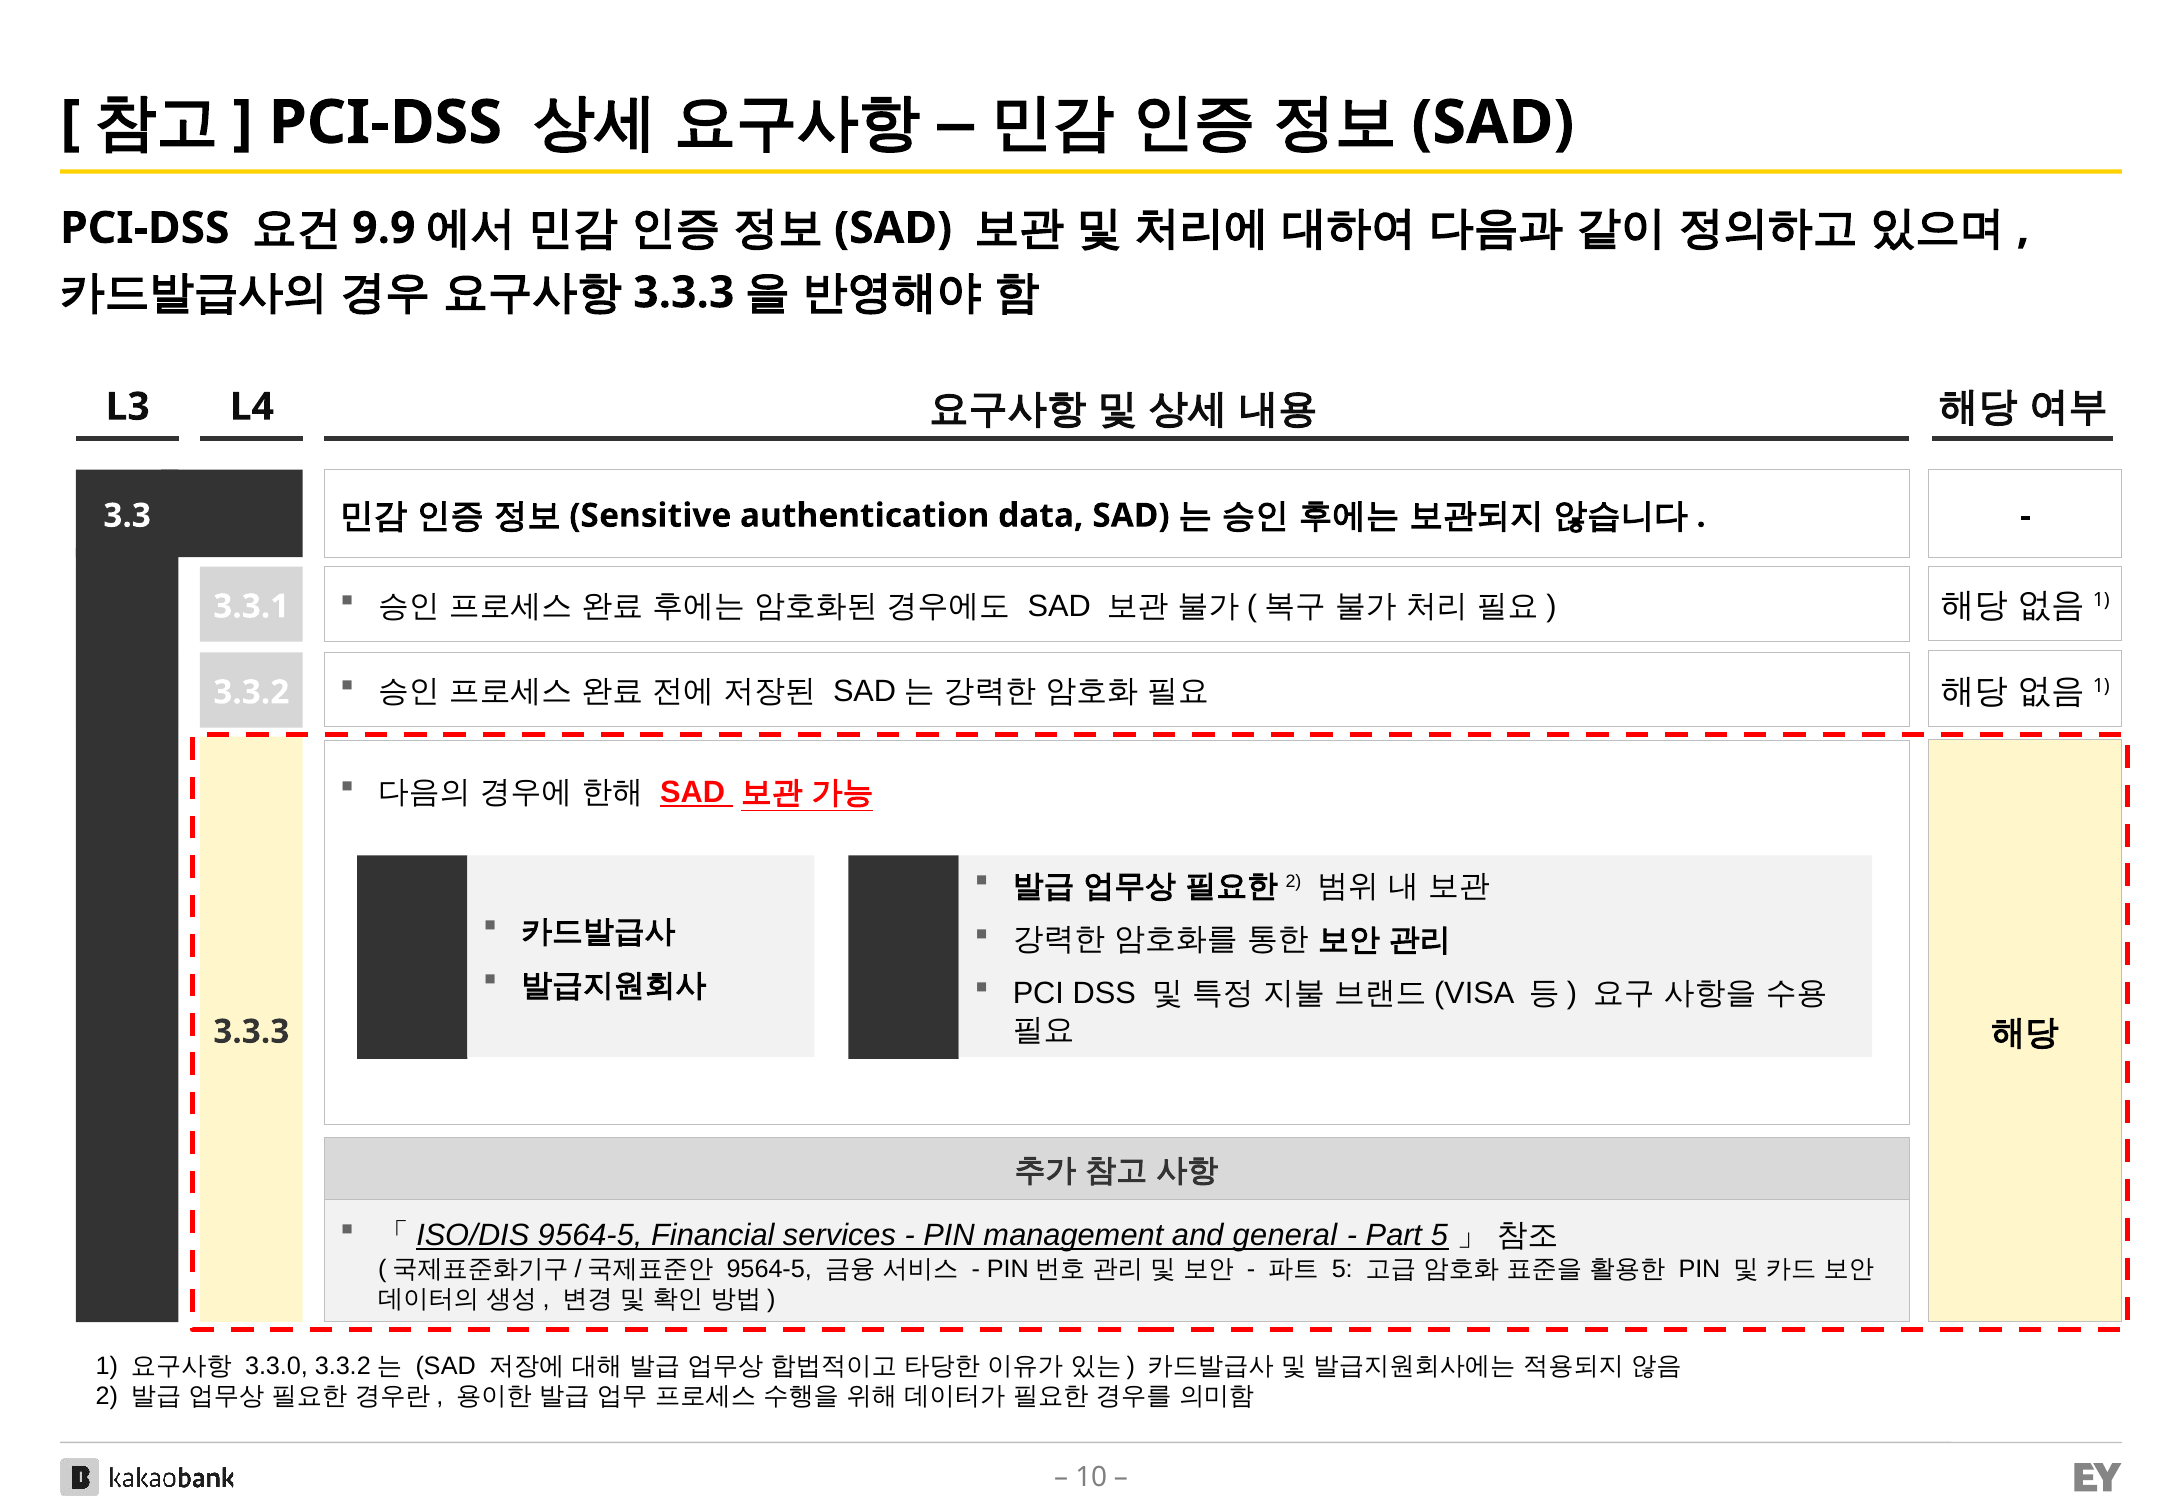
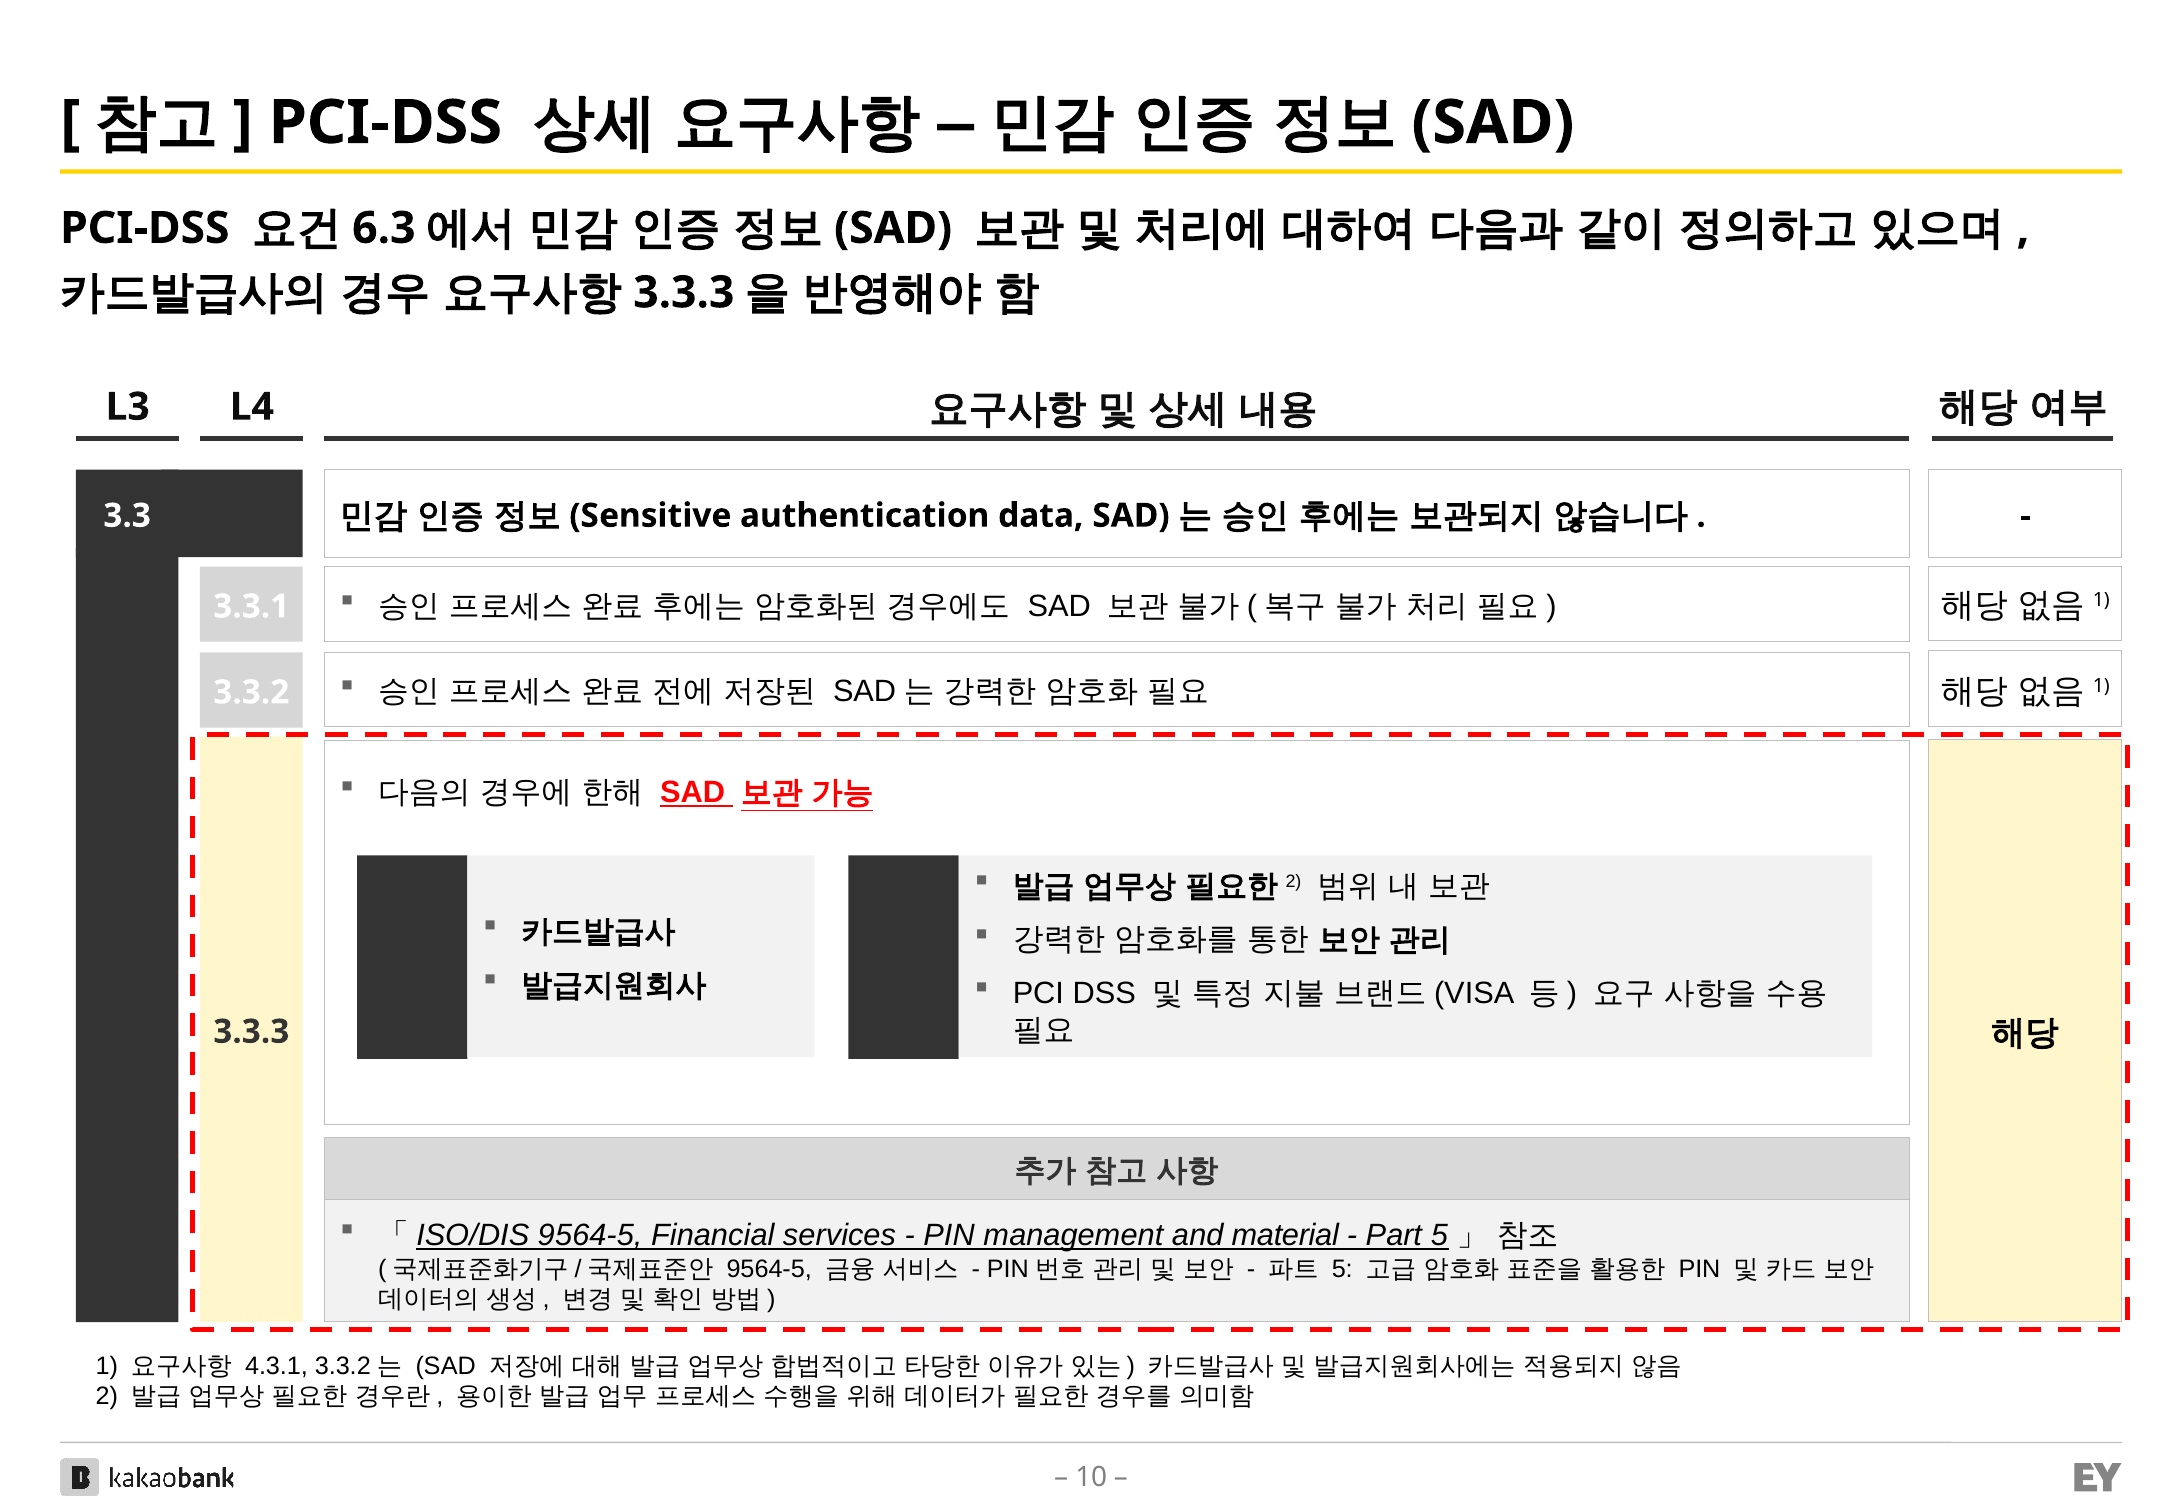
9.9: 9.9 -> 6.3
general: general -> material
3.3.0: 3.3.0 -> 4.3.1
